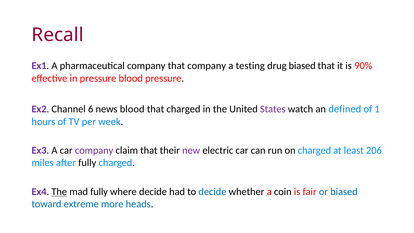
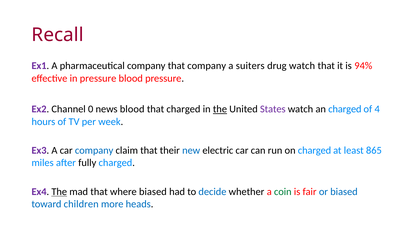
testing: testing -> suiters
drug biased: biased -> watch
90%: 90% -> 94%
6: 6 -> 0
the at (220, 109) underline: none -> present
an defined: defined -> charged
1: 1 -> 4
company at (94, 150) colour: purple -> blue
new colour: purple -> blue
206: 206 -> 865
mad fully: fully -> that
where decide: decide -> biased
coin colour: black -> green
extreme: extreme -> children
